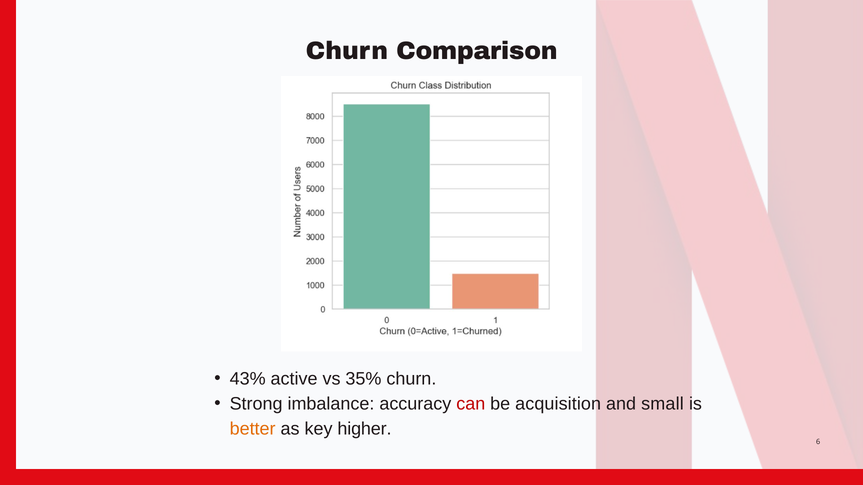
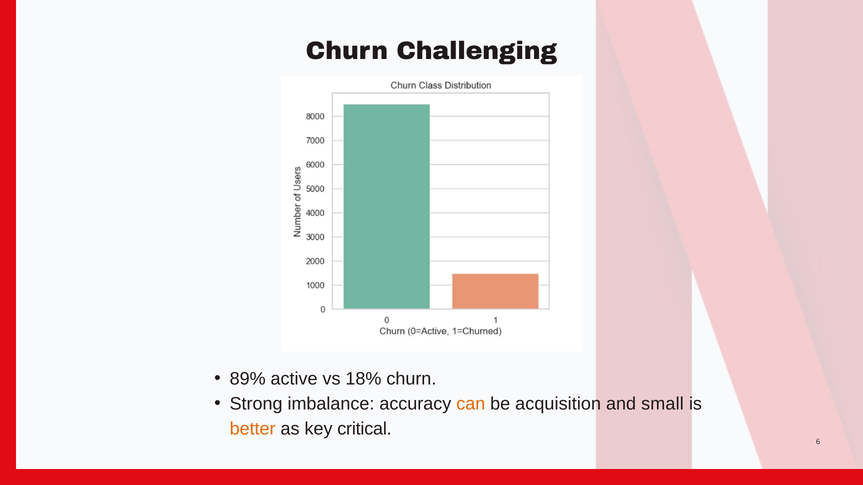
Comparison: Comparison -> Challenging
43%: 43% -> 89%
35%: 35% -> 18%
can colour: red -> orange
higher: higher -> critical
